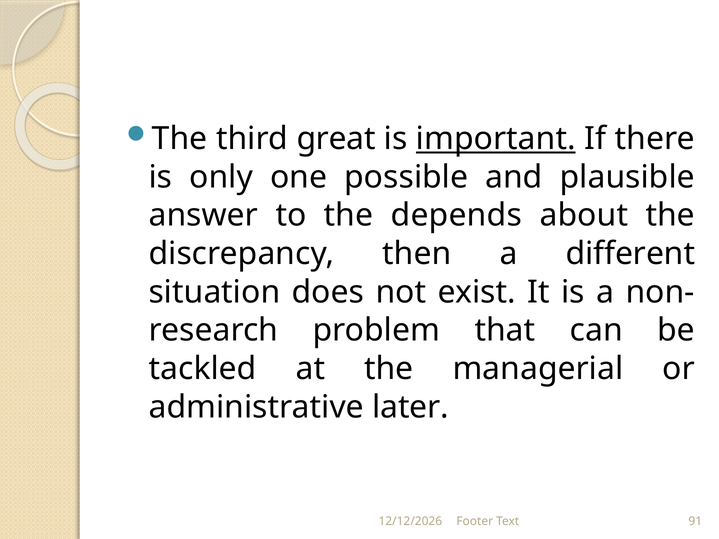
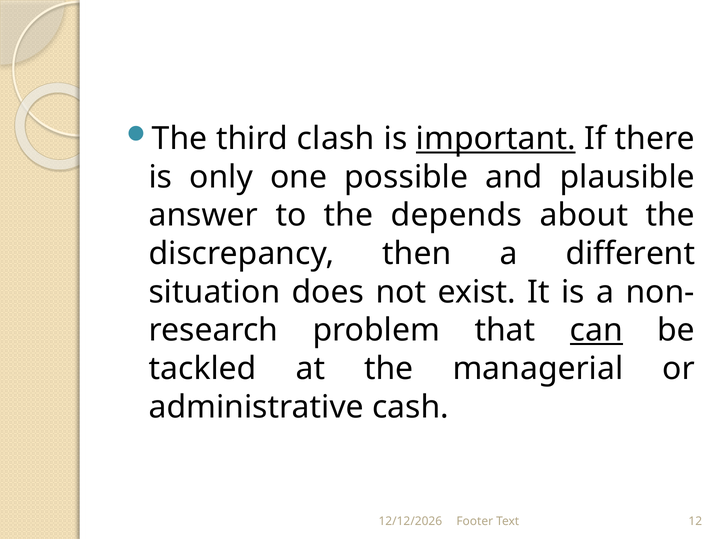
great: great -> clash
can underline: none -> present
later: later -> cash
91: 91 -> 12
